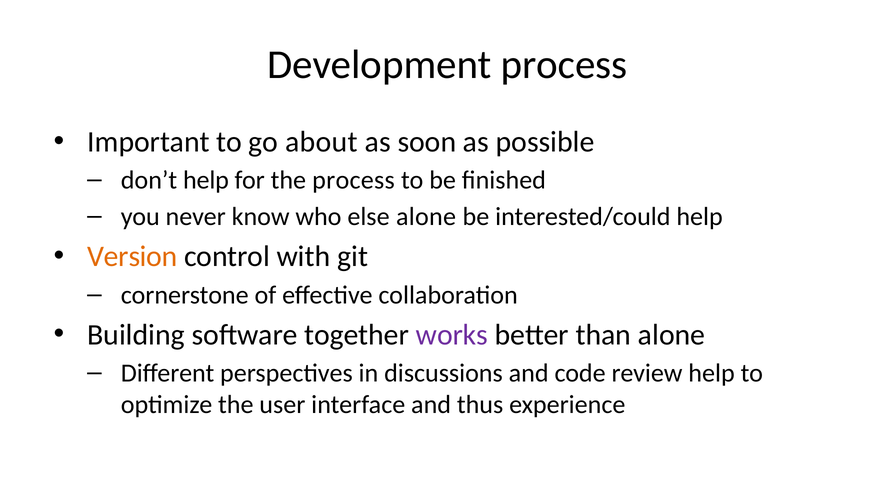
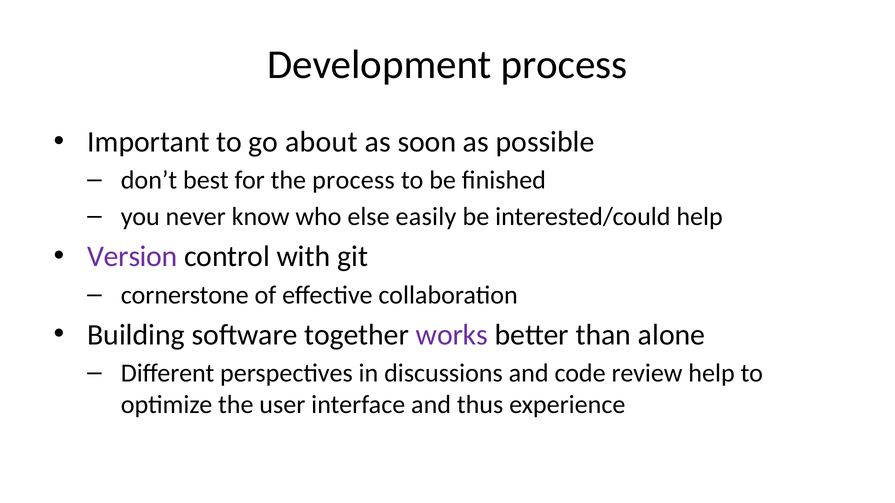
don’t help: help -> best
else alone: alone -> easily
Version colour: orange -> purple
